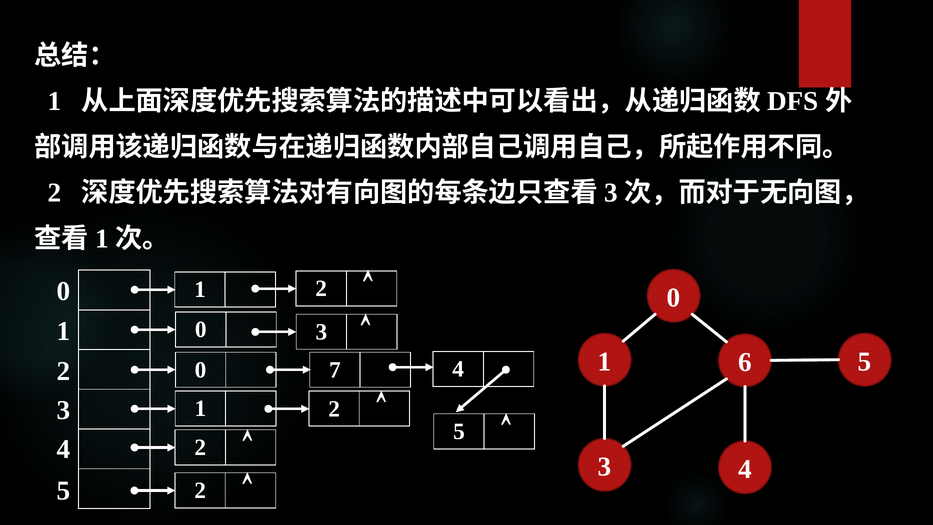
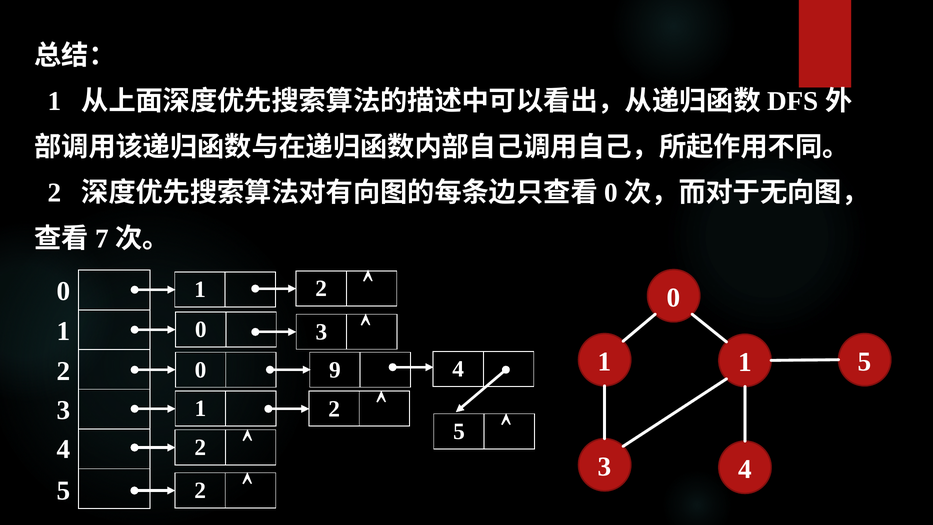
3 at (611, 193): 3 -> 0
1 at (102, 239): 1 -> 7
1 6: 6 -> 1
7: 7 -> 9
